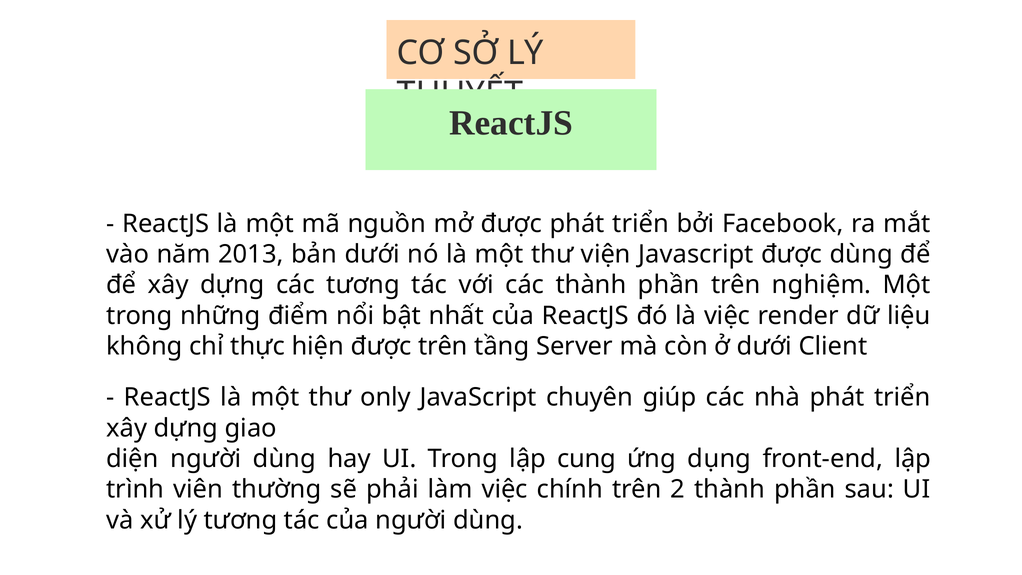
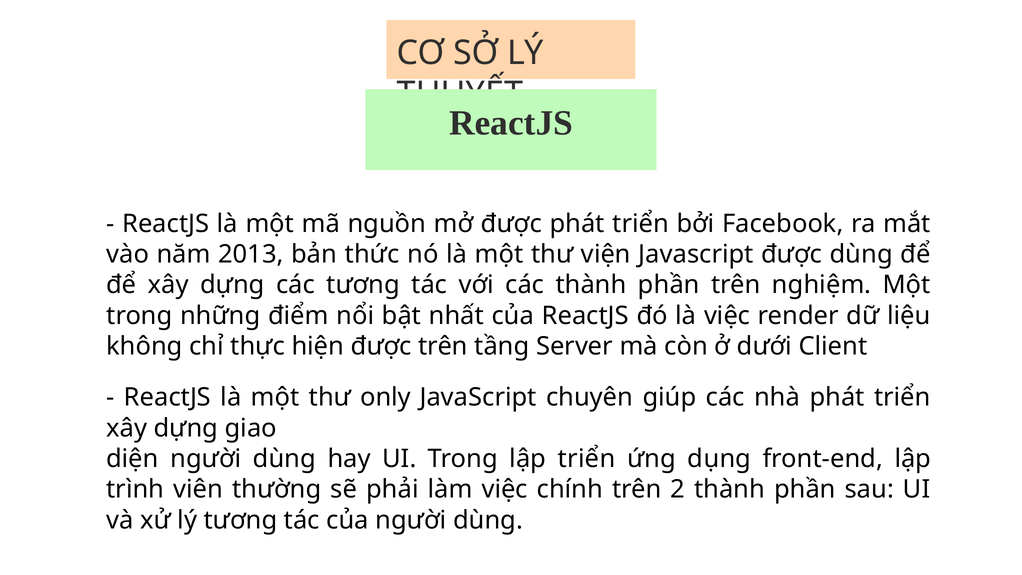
bản dưới: dưới -> thức
lập cung: cung -> triển
